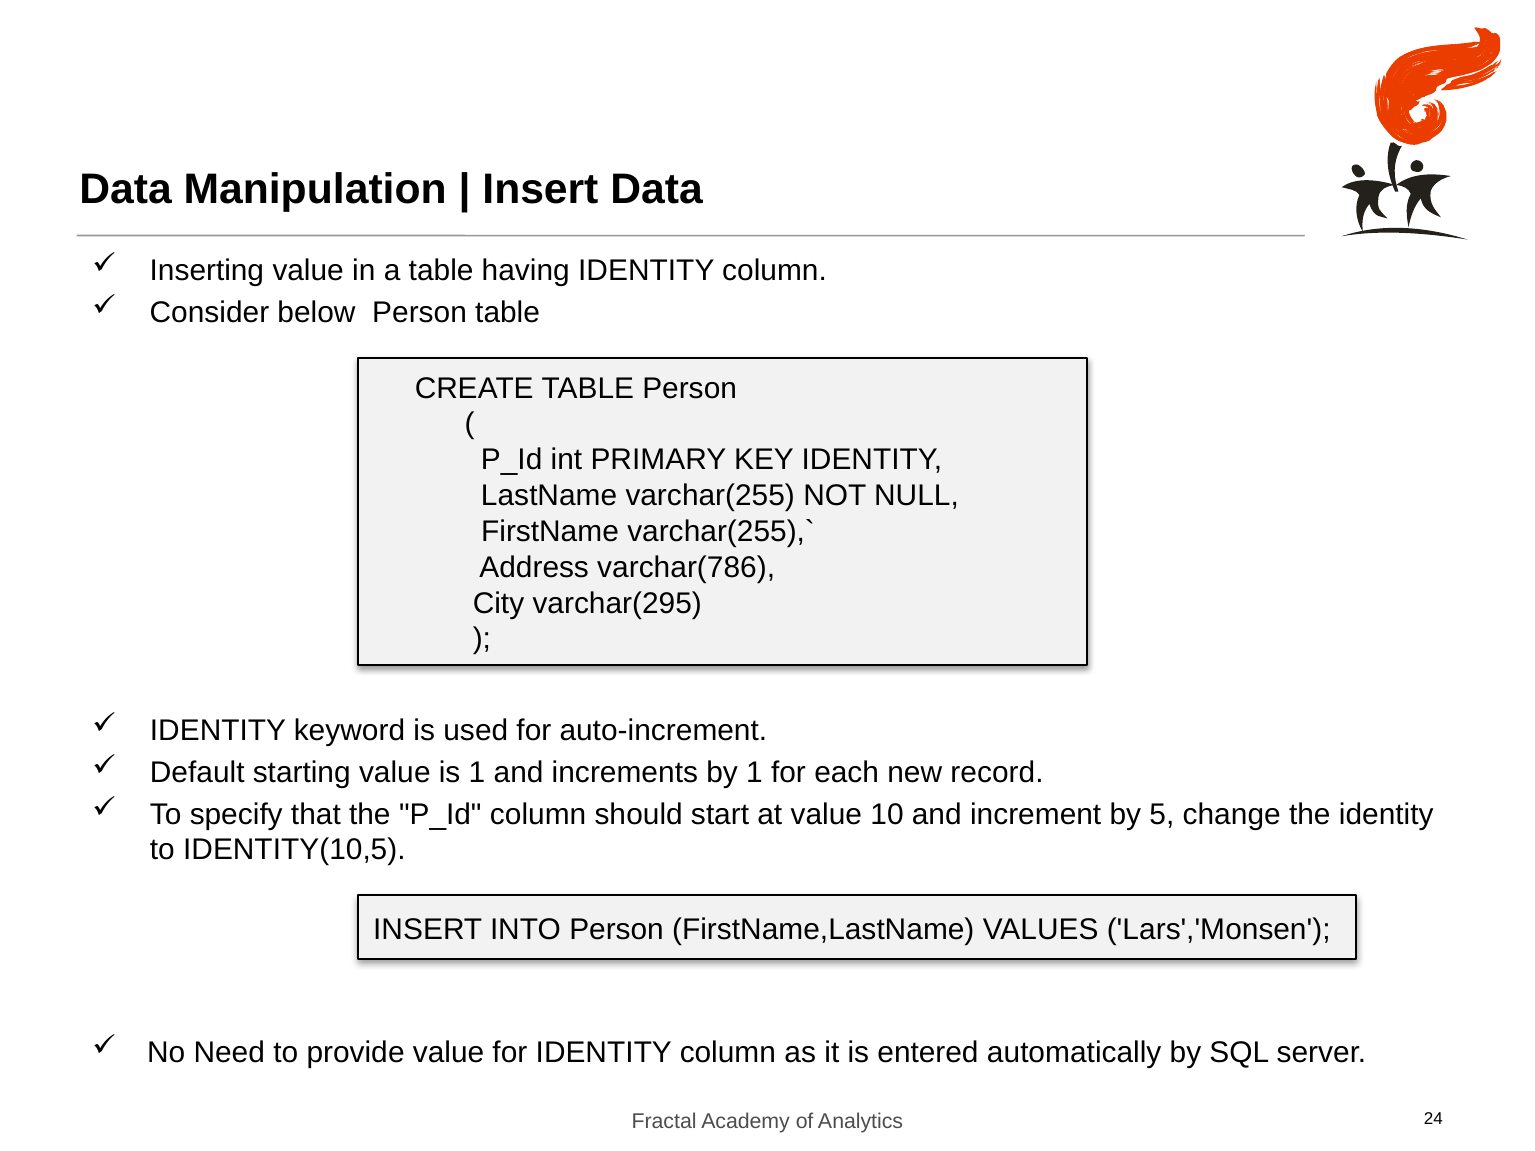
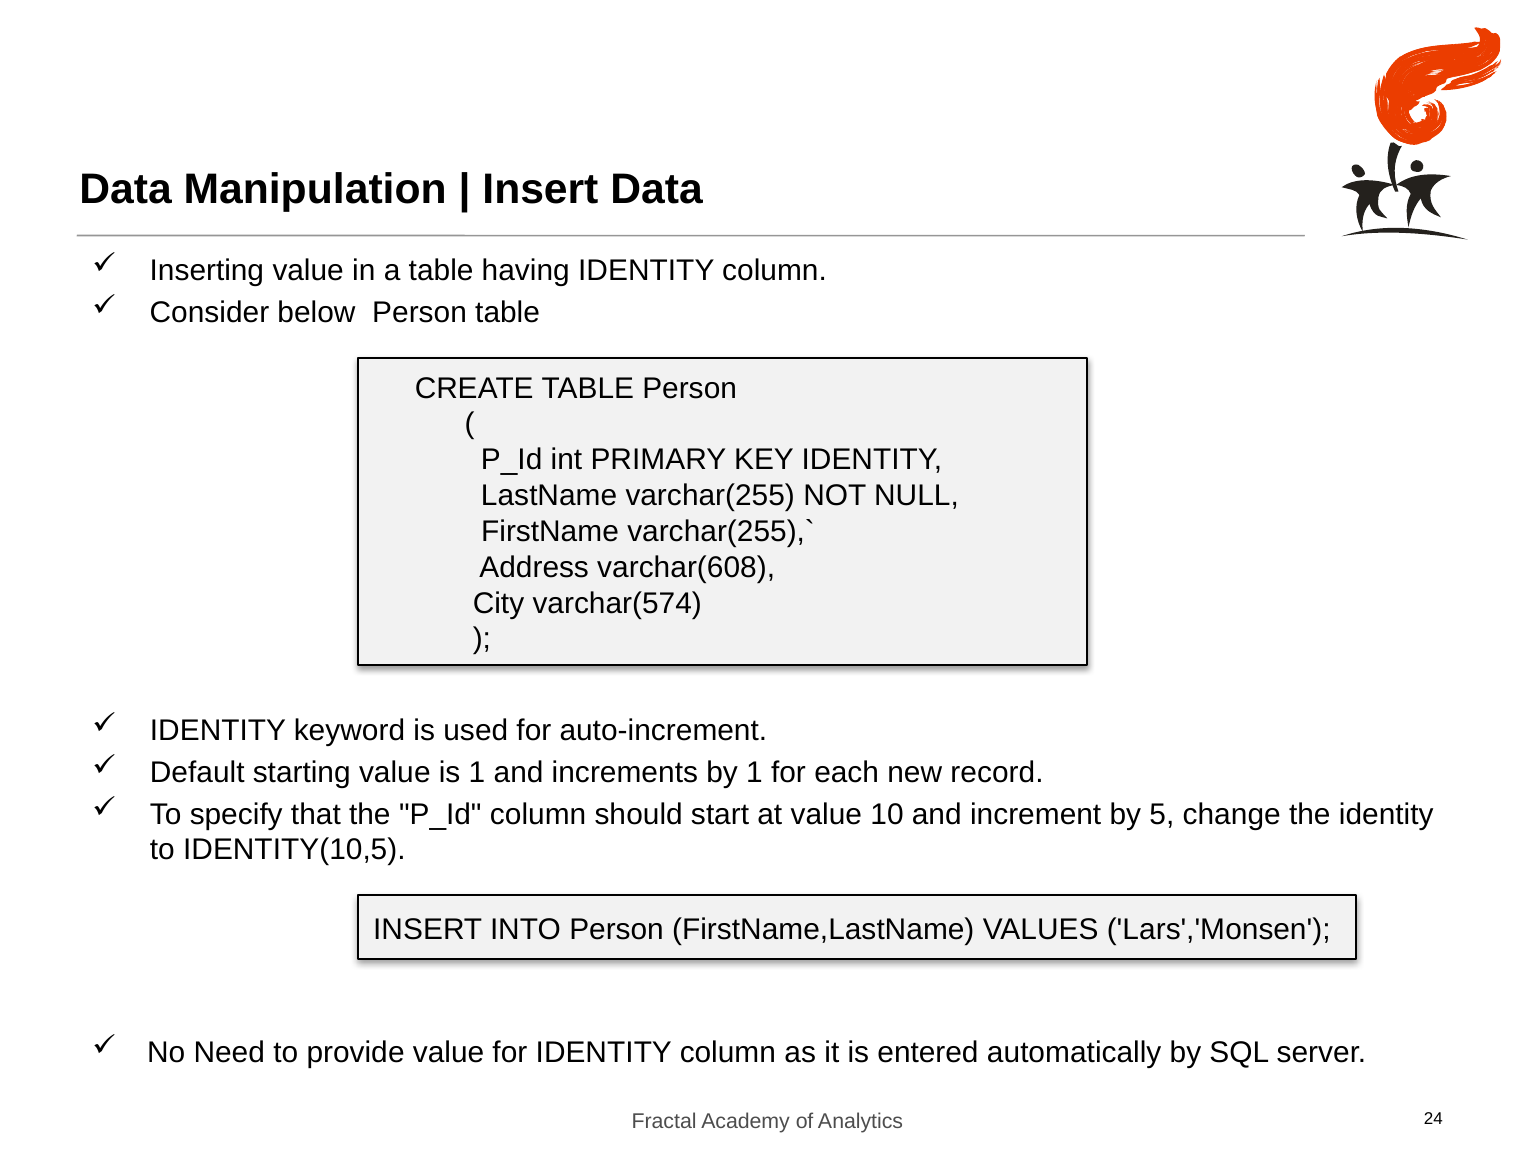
varchar(786: varchar(786 -> varchar(608
varchar(295: varchar(295 -> varchar(574
